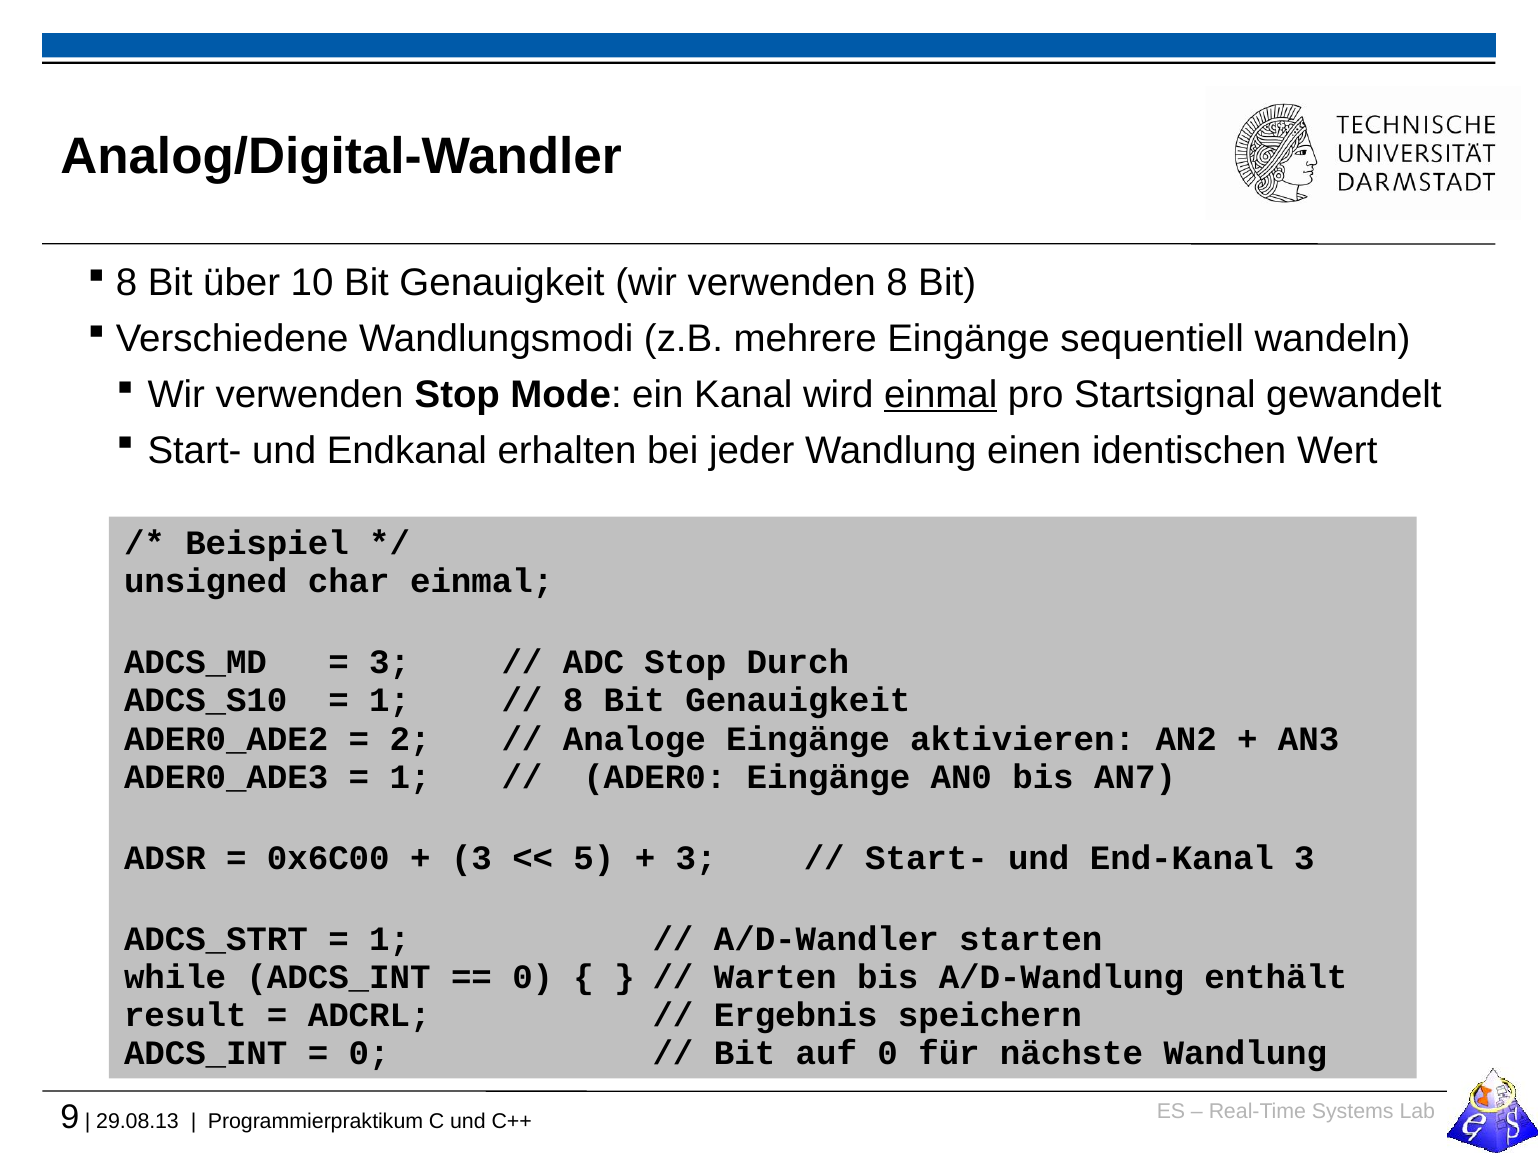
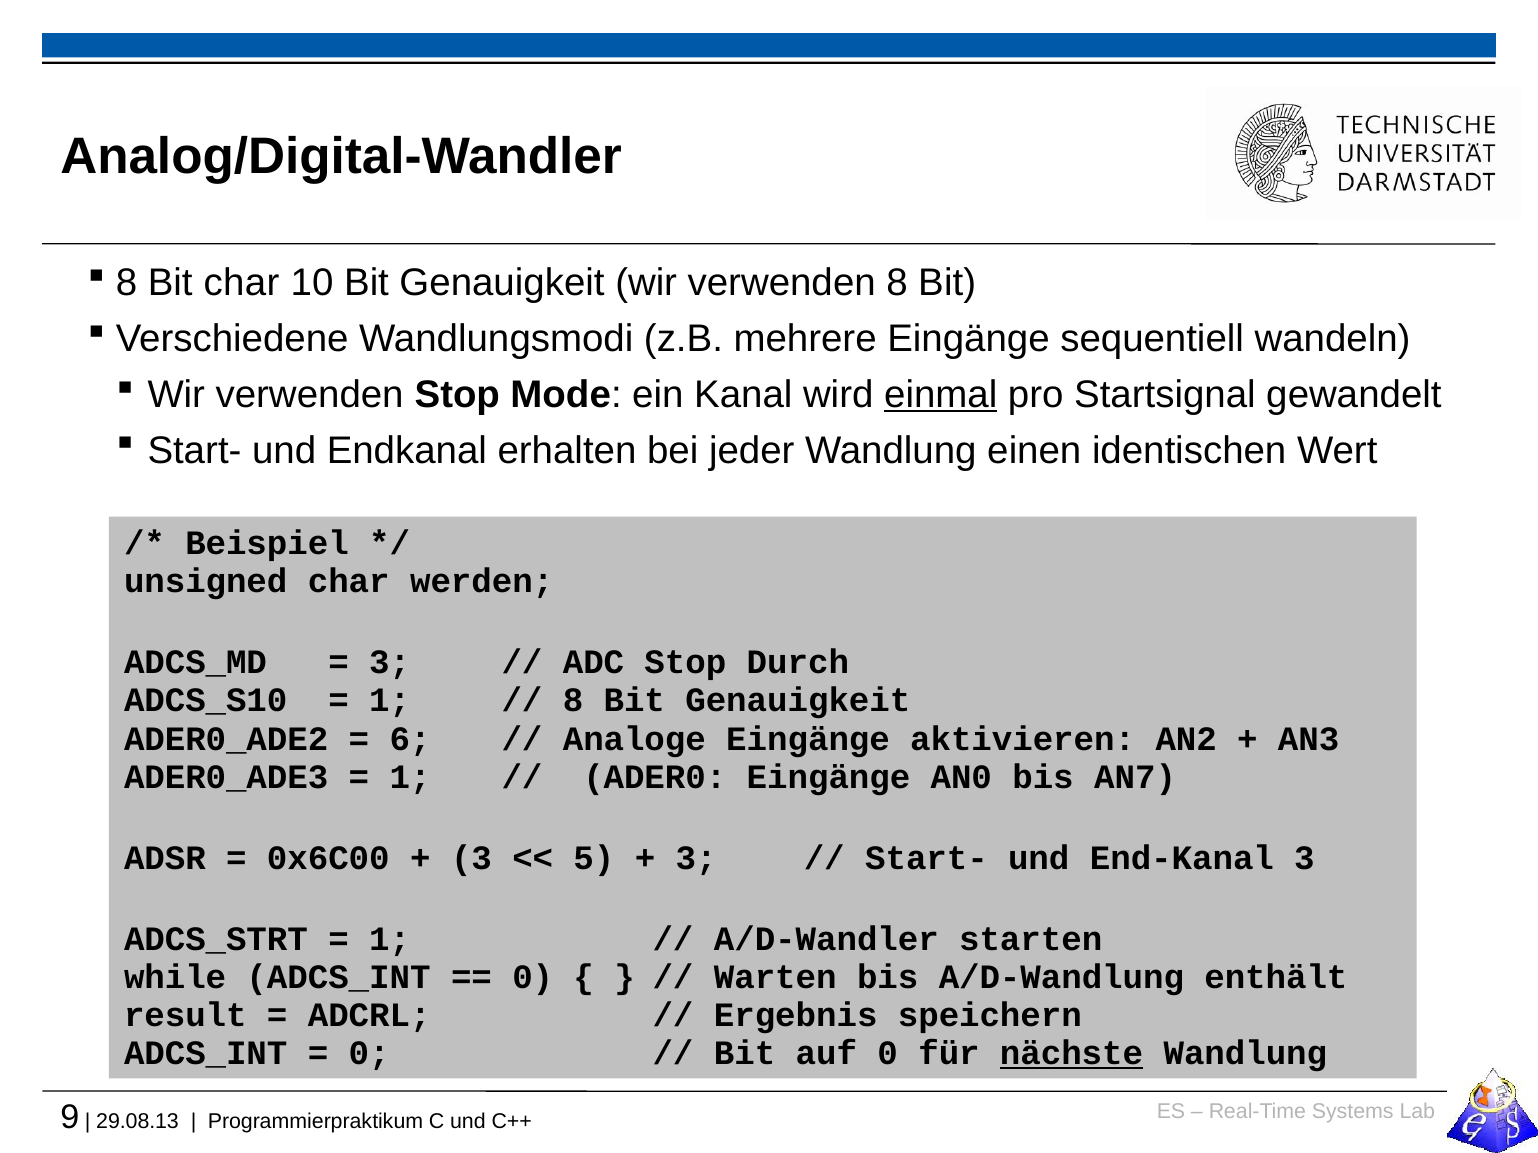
Bit über: über -> char
char einmal: einmal -> werden
2: 2 -> 6
nächste underline: none -> present
